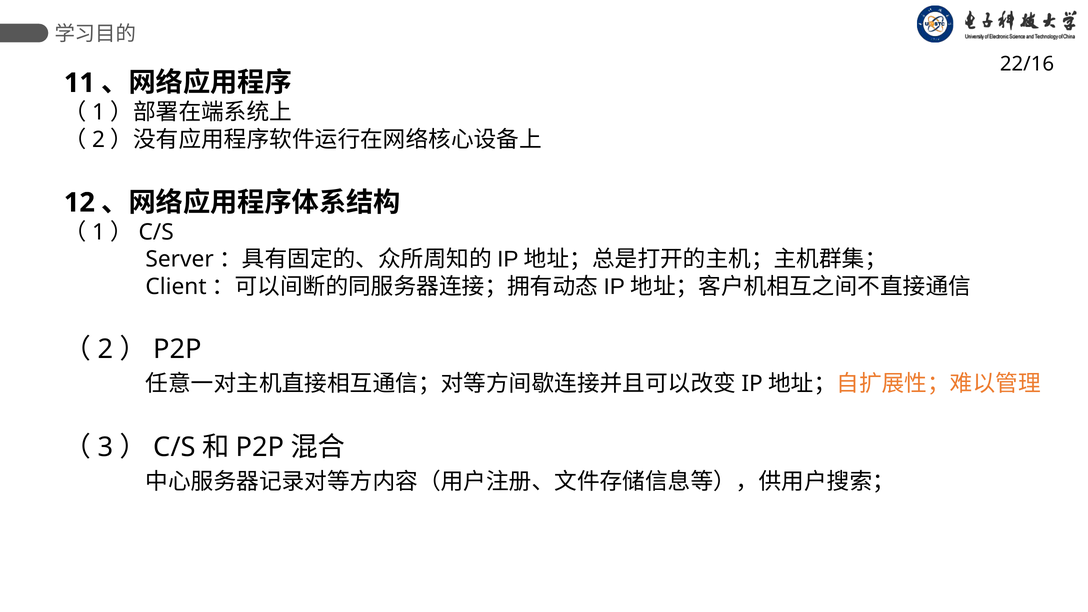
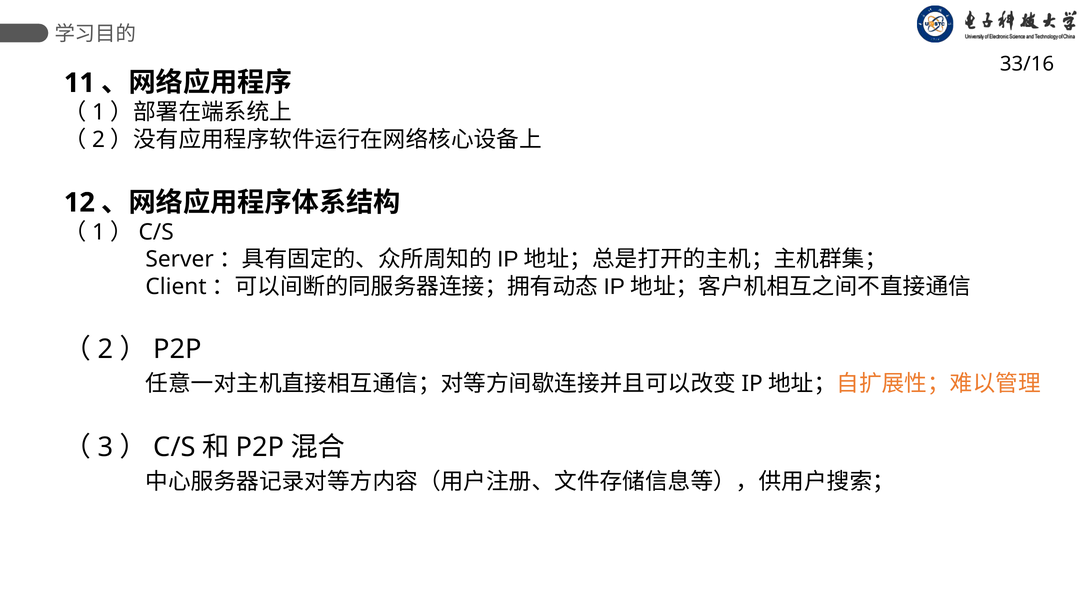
22/16: 22/16 -> 33/16
